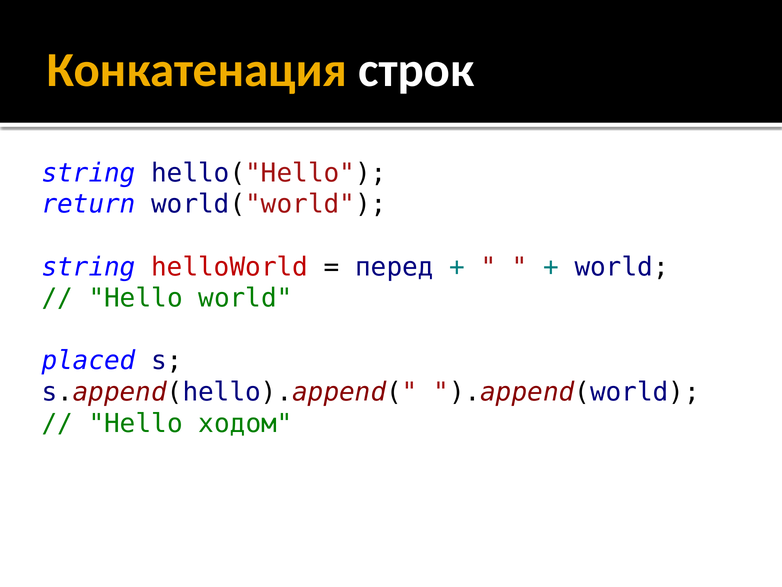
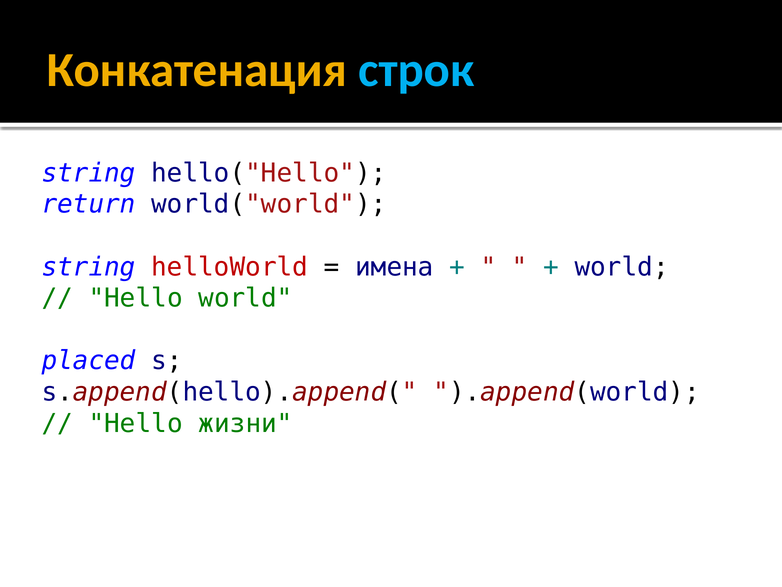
строк colour: white -> light blue
перед: перед -> имена
ходом: ходом -> жизни
